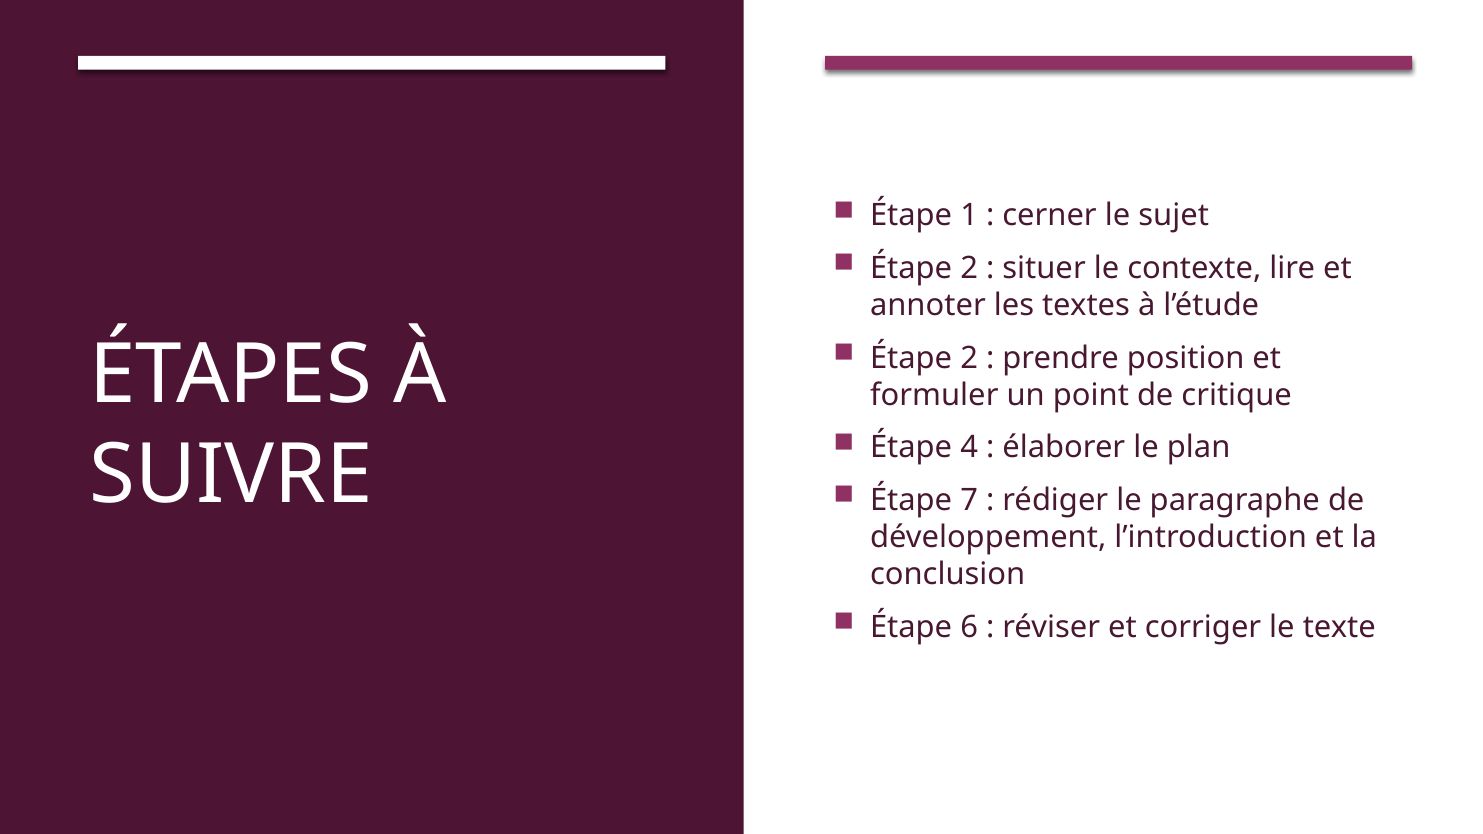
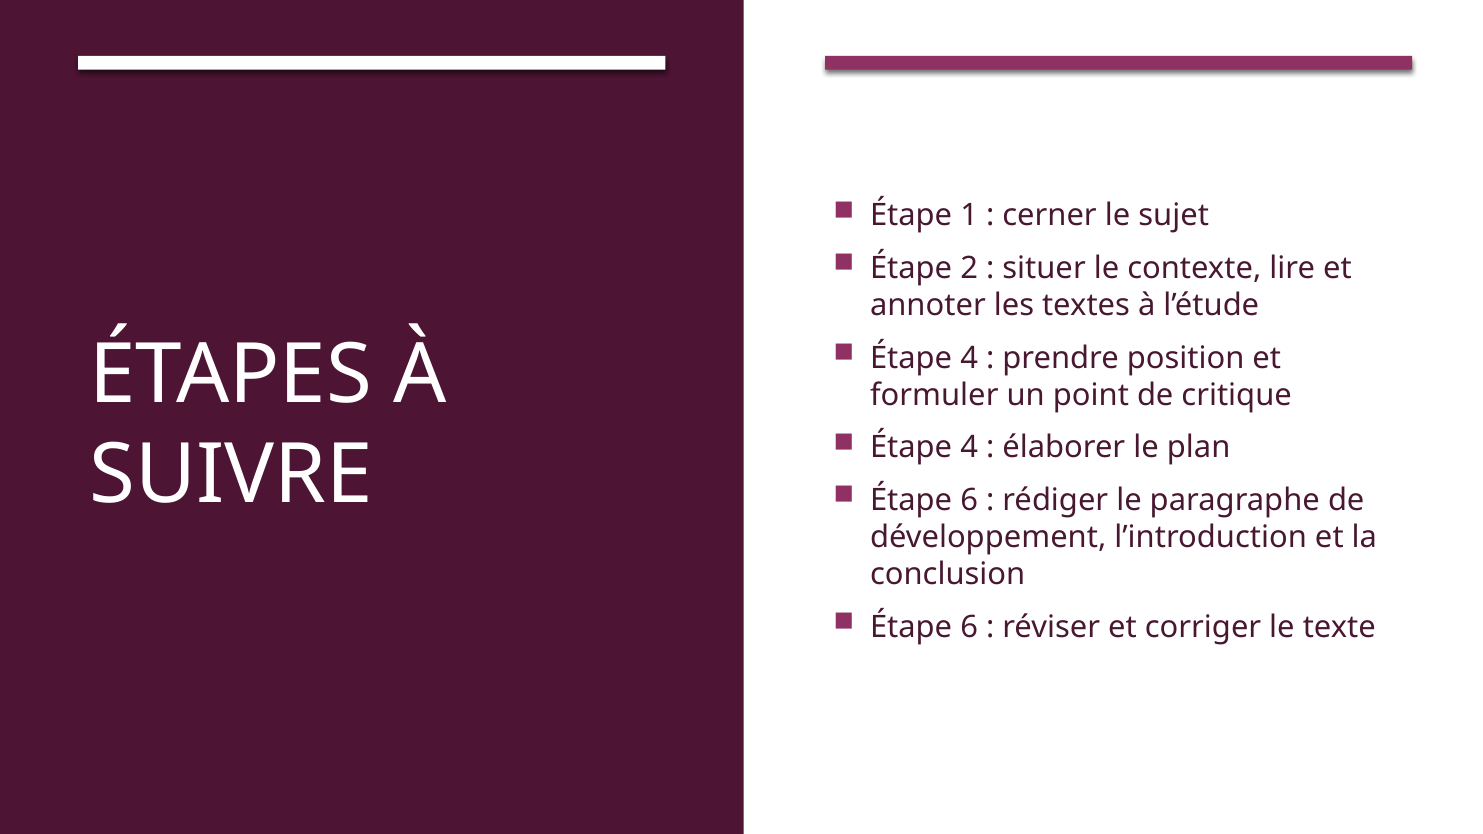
2 at (969, 358): 2 -> 4
7 at (969, 500): 7 -> 6
